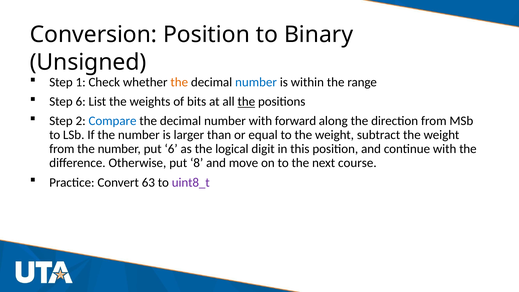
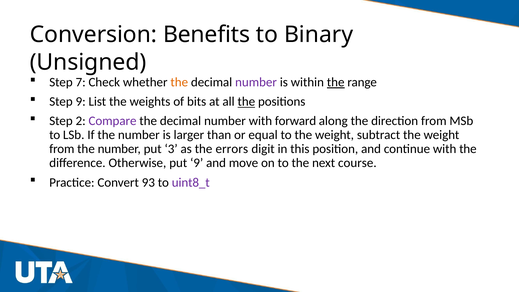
Conversion Position: Position -> Benefits
1: 1 -> 7
number at (256, 82) colour: blue -> purple
the at (336, 82) underline: none -> present
Step 6: 6 -> 9
Compare colour: blue -> purple
put 6: 6 -> 3
logical: logical -> errors
put 8: 8 -> 9
63: 63 -> 93
